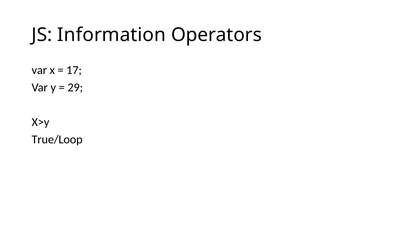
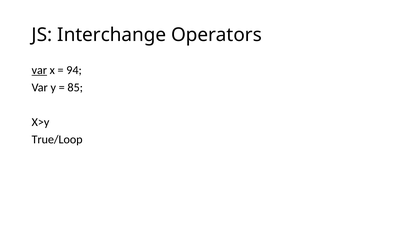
Information: Information -> Interchange
var at (39, 70) underline: none -> present
17: 17 -> 94
29: 29 -> 85
